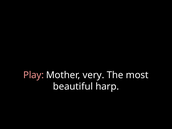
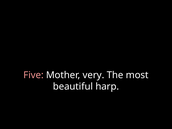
Play: Play -> Five
